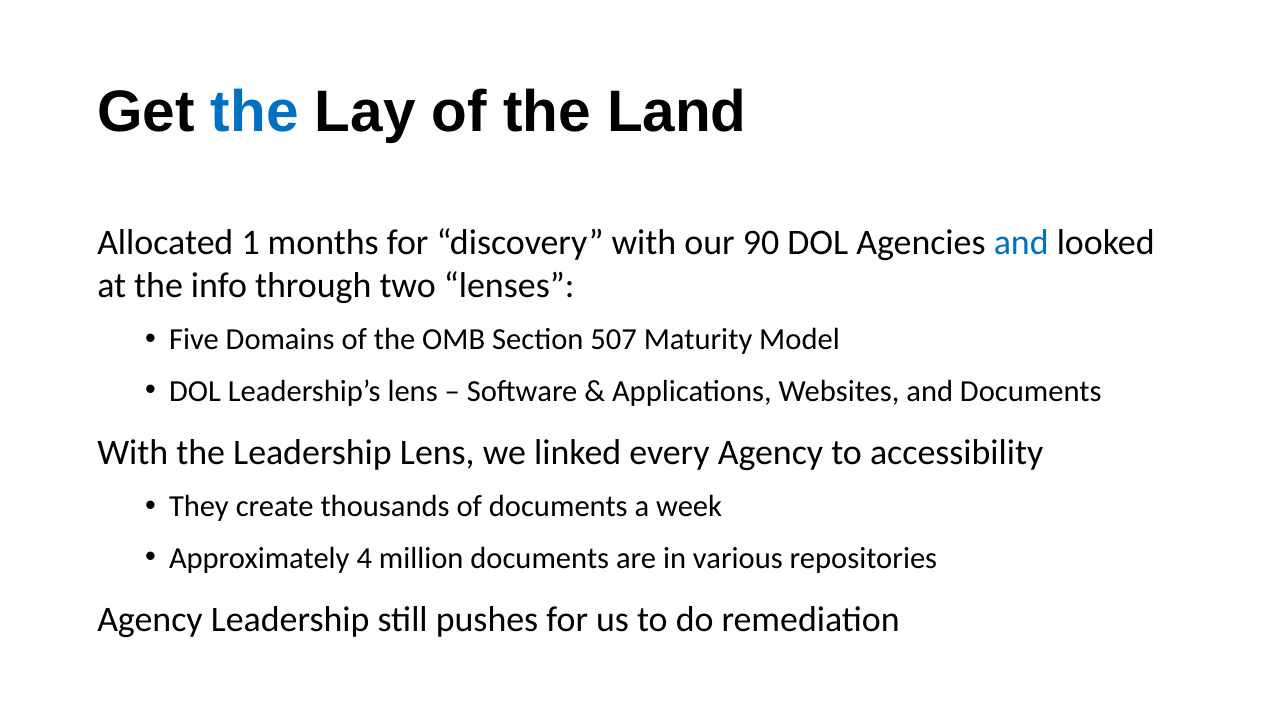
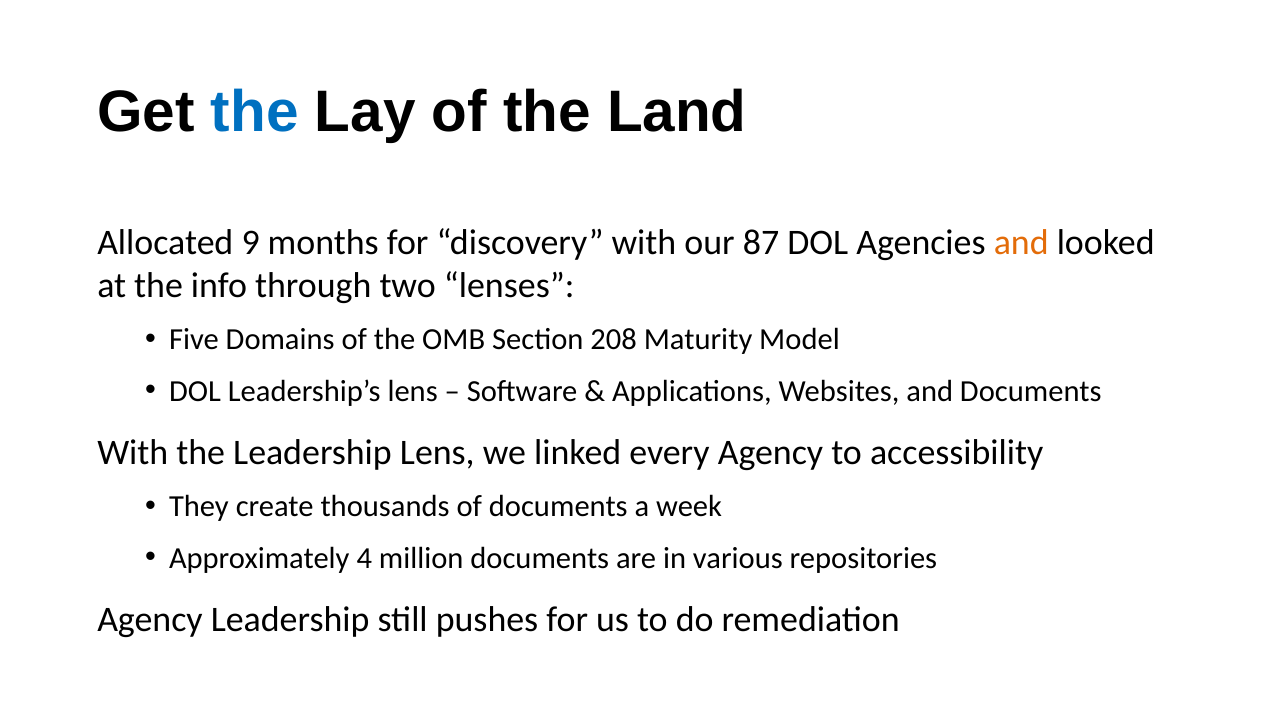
1: 1 -> 9
90: 90 -> 87
and at (1021, 242) colour: blue -> orange
507: 507 -> 208
